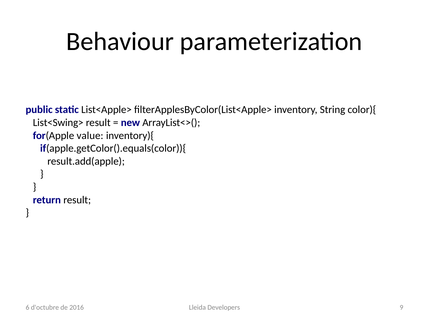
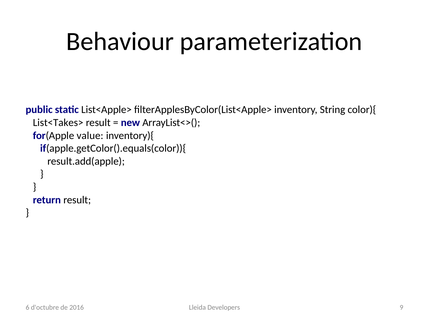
List<Swing>: List<Swing> -> List<Takes>
